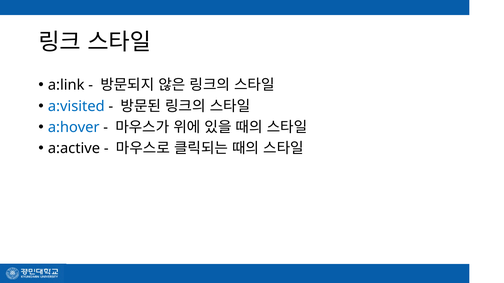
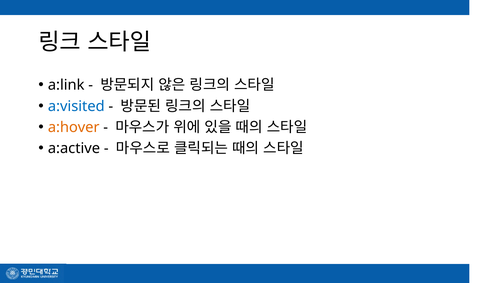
a:hover colour: blue -> orange
